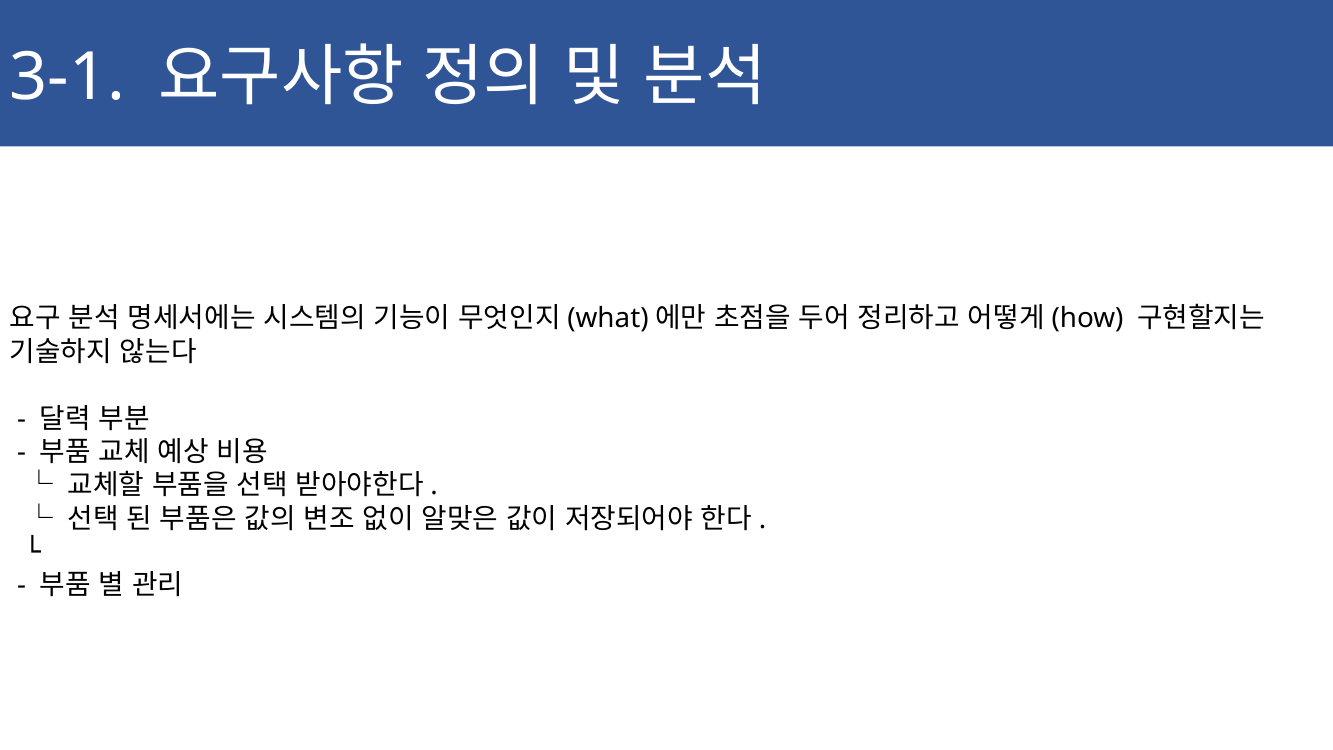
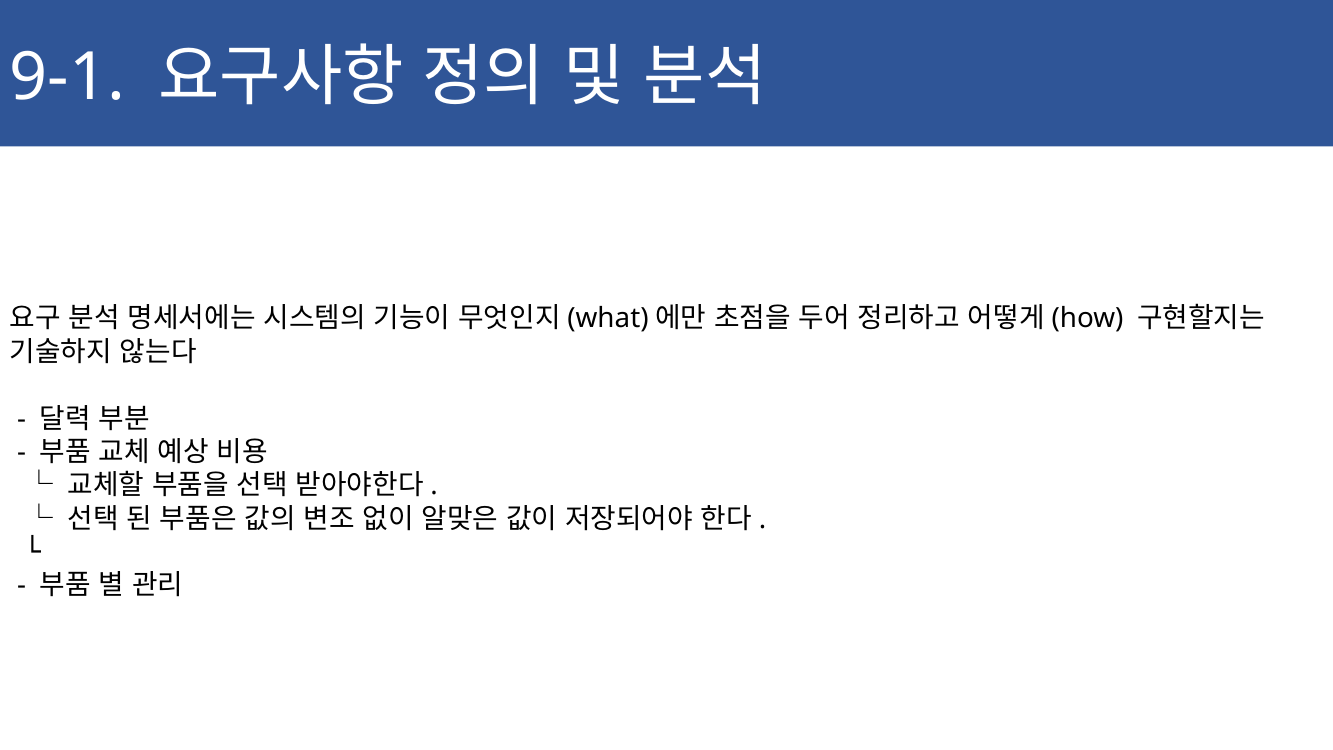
3-1: 3-1 -> 9-1
